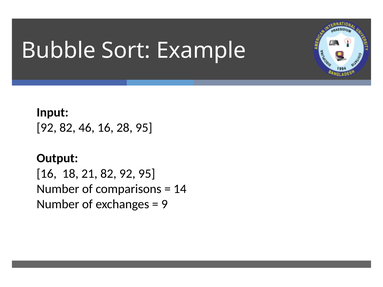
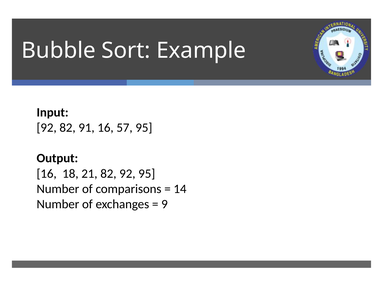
46: 46 -> 91
28: 28 -> 57
